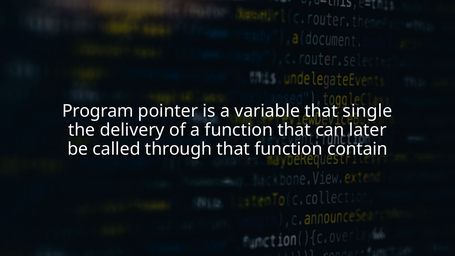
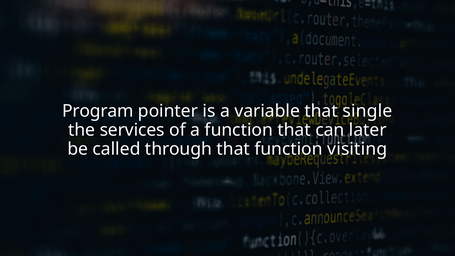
delivery: delivery -> services
contain: contain -> visiting
